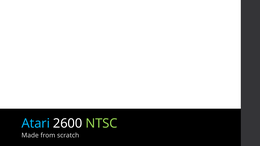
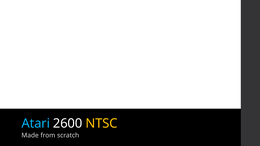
NTSC colour: light green -> yellow
